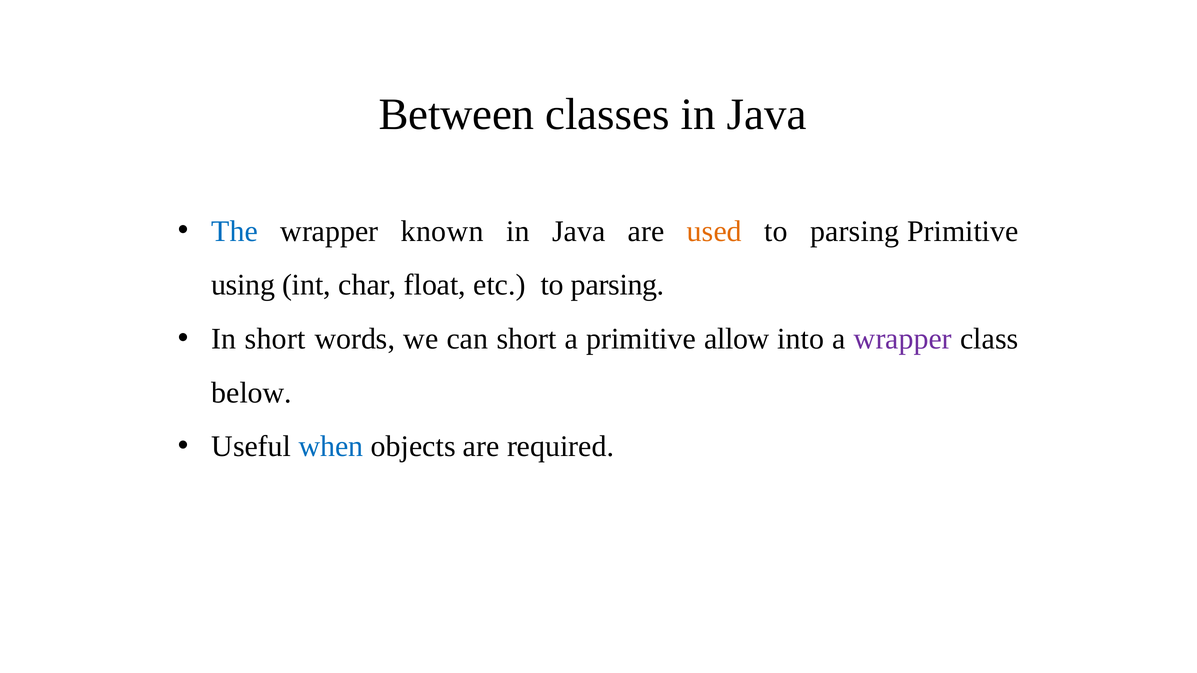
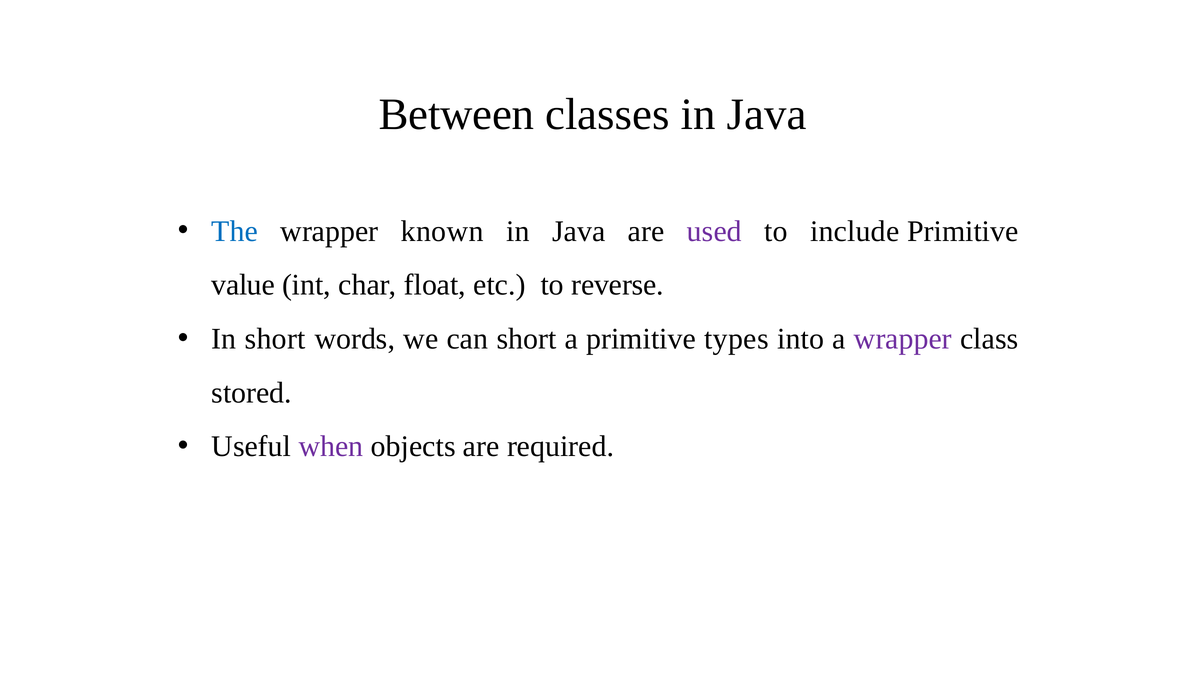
used colour: orange -> purple
parsing at (855, 231): parsing -> include
using: using -> value
etc to parsing: parsing -> reverse
allow: allow -> types
below: below -> stored
when colour: blue -> purple
